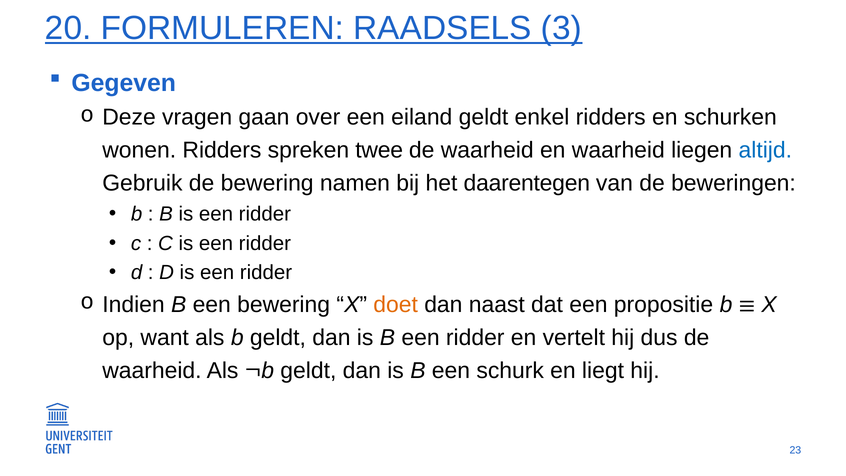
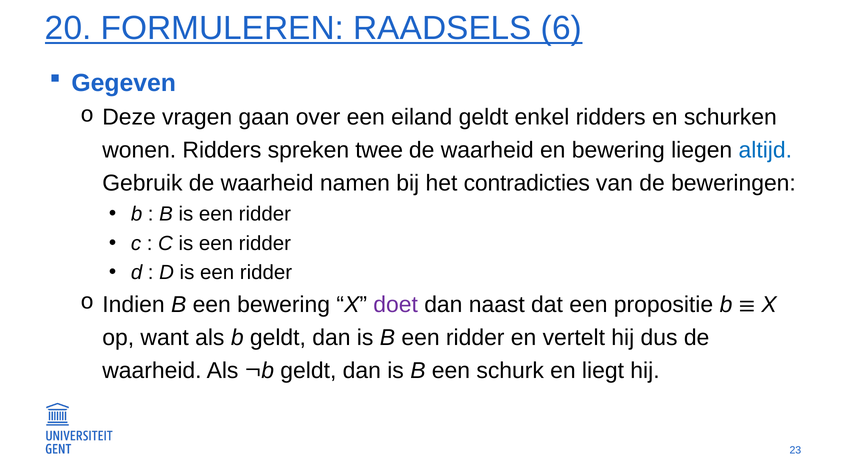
3: 3 -> 6
en waarheid: waarheid -> bewering
Gebruik de bewering: bewering -> waarheid
daarentegen: daarentegen -> contradicties
doet colour: orange -> purple
